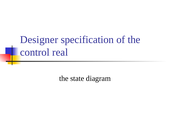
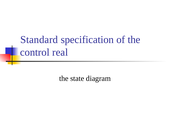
Designer: Designer -> Standard
